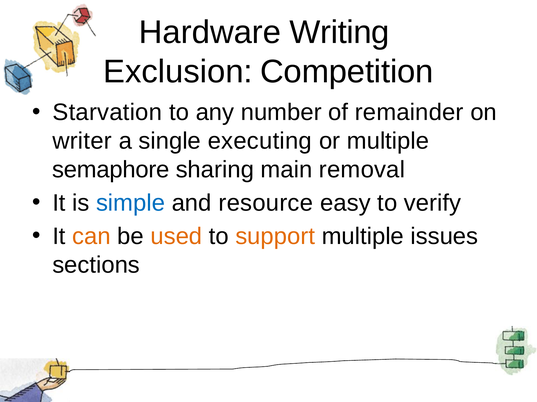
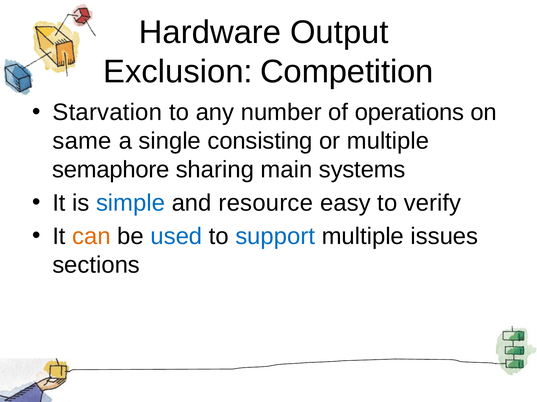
Writing: Writing -> Output
remainder: remainder -> operations
writer: writer -> same
executing: executing -> consisting
removal: removal -> systems
used colour: orange -> blue
support colour: orange -> blue
